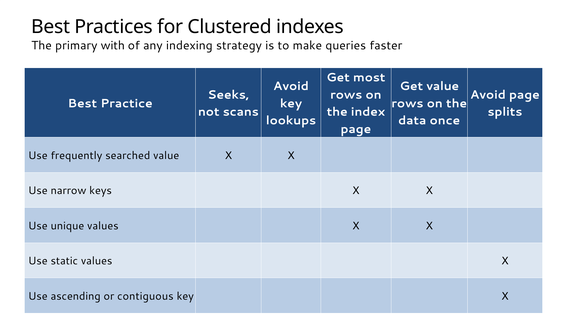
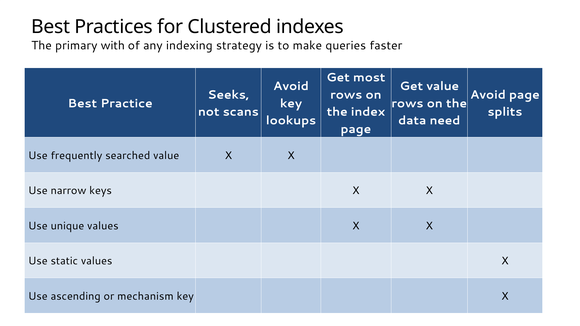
once: once -> need
contiguous: contiguous -> mechanism
